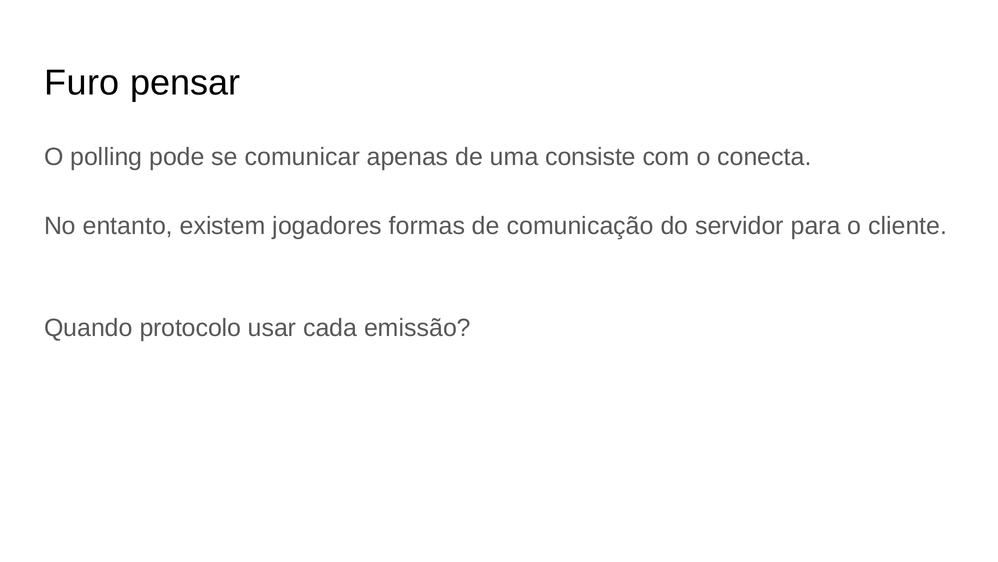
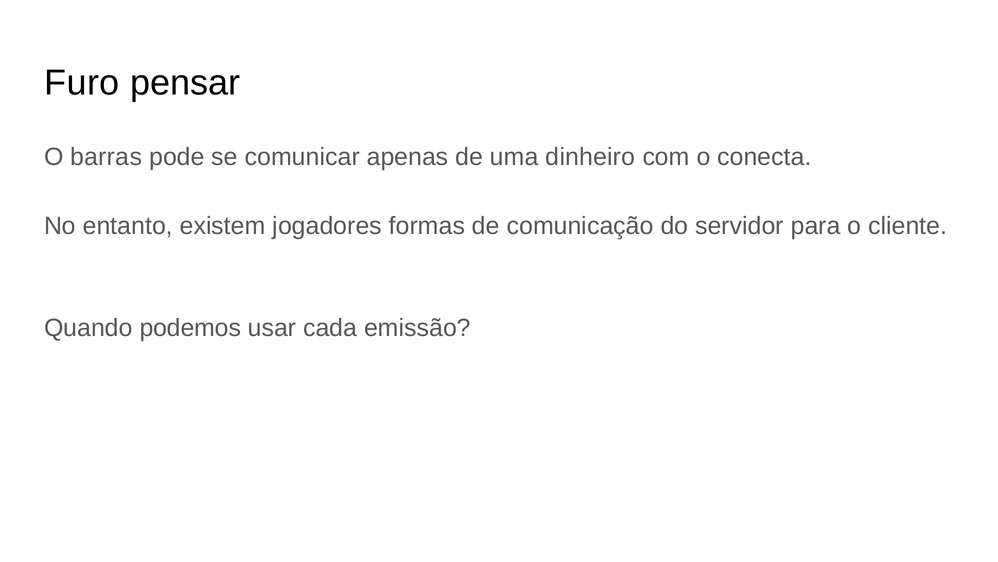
polling: polling -> barras
consiste: consiste -> dinheiro
protocolo: protocolo -> podemos
